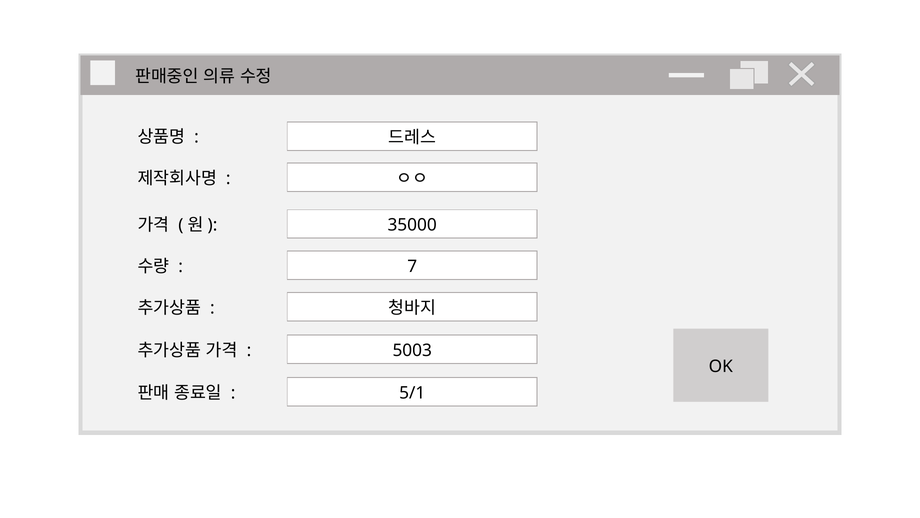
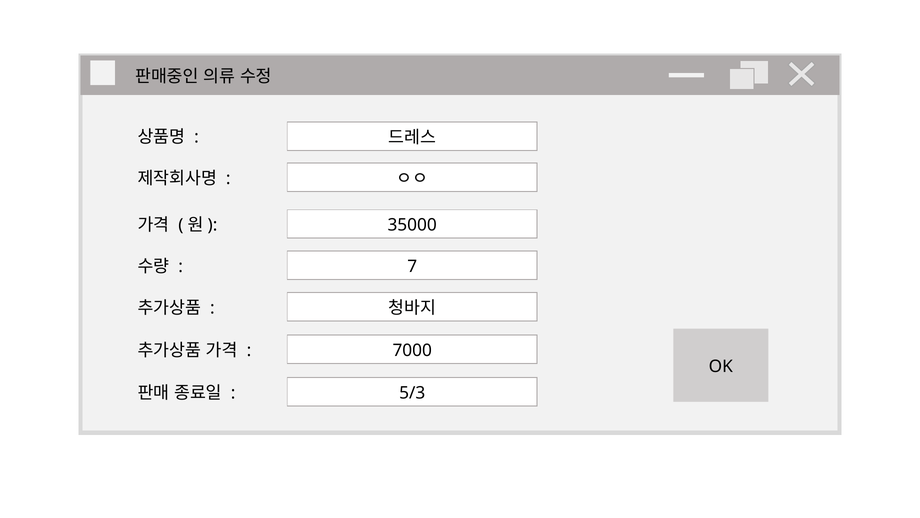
5003: 5003 -> 7000
5/1: 5/1 -> 5/3
